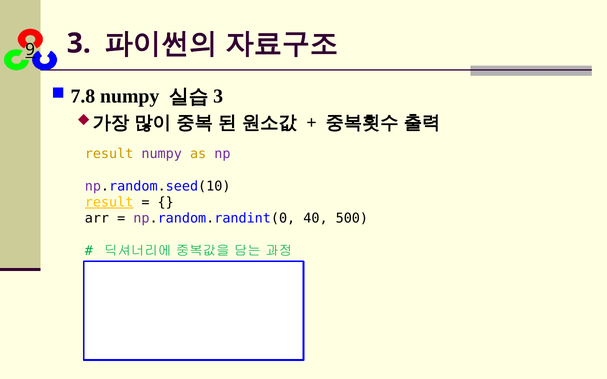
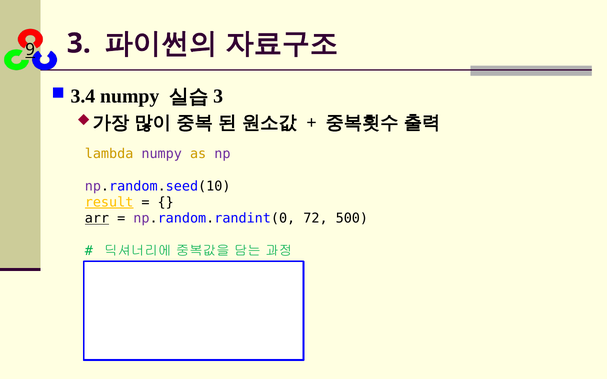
7.8: 7.8 -> 3.4
result at (109, 154): result -> lambda
arr at (97, 219) underline: none -> present
40: 40 -> 72
